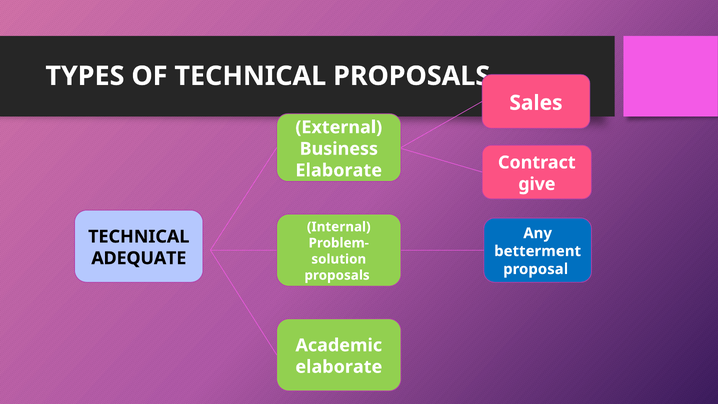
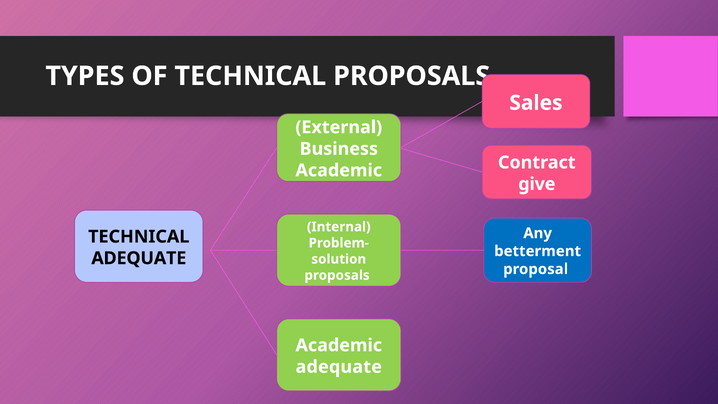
Elaborate at (339, 170): Elaborate -> Academic
elaborate at (339, 367): elaborate -> adequate
